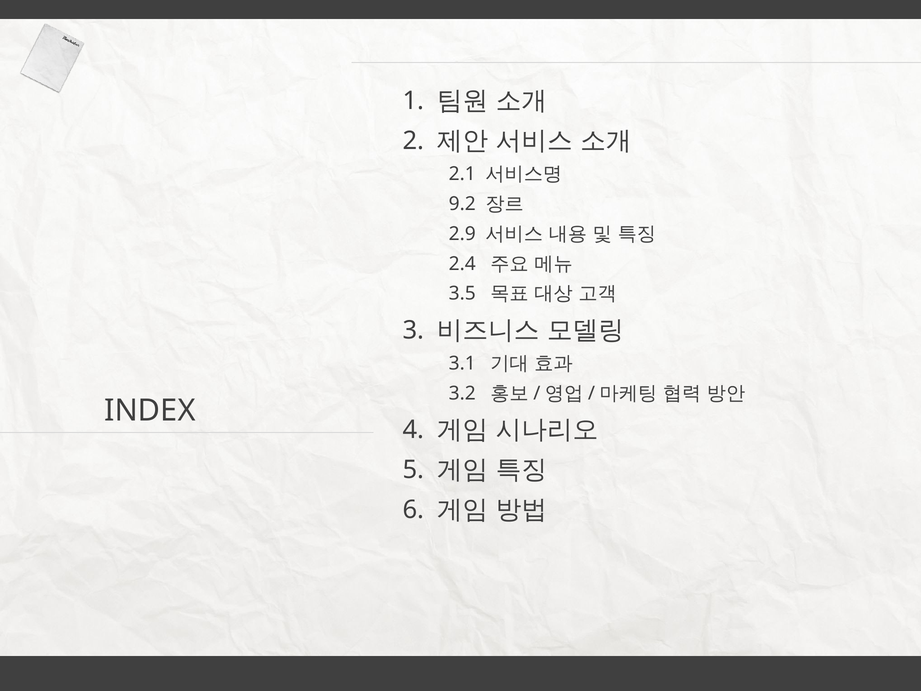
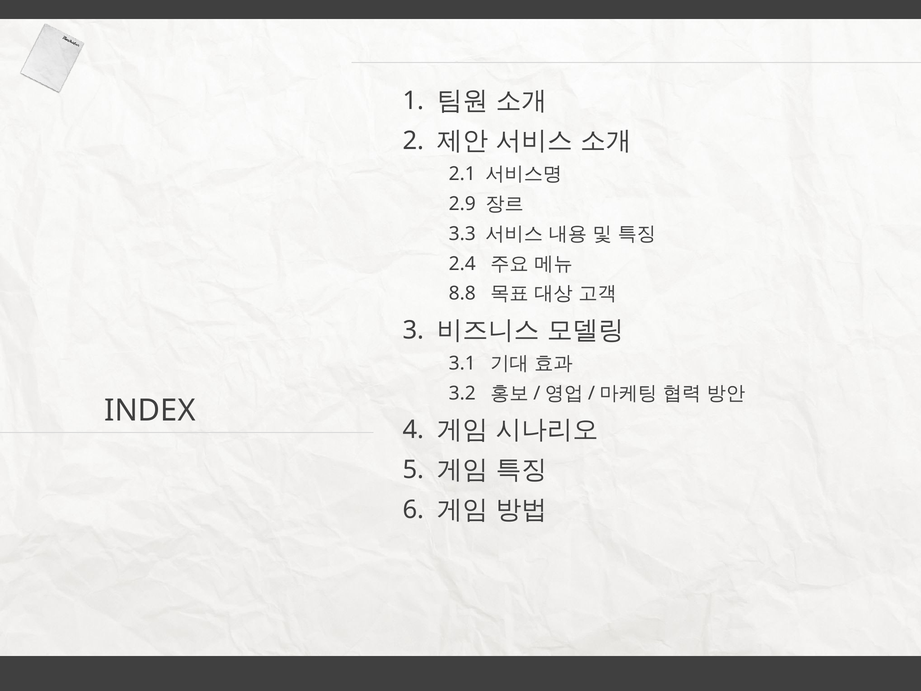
9.2: 9.2 -> 2.9
2.9: 2.9 -> 3.3
3.5: 3.5 -> 8.8
